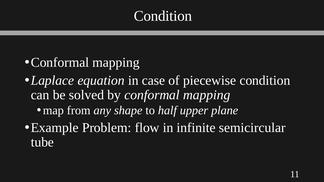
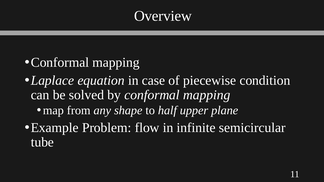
Condition at (163, 16): Condition -> Overview
